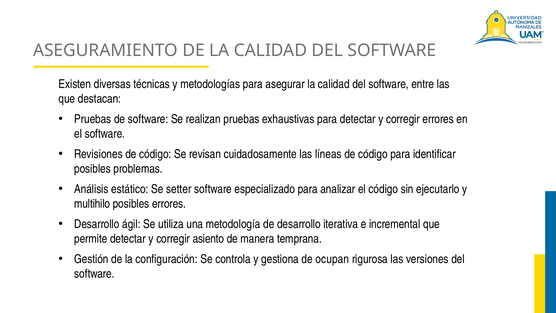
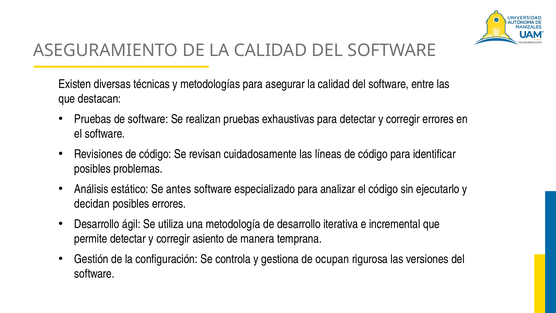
setter: setter -> antes
multihilo: multihilo -> decidan
